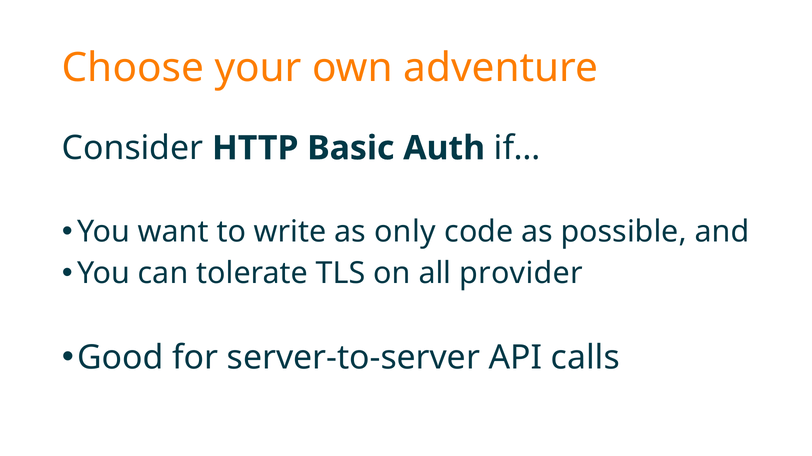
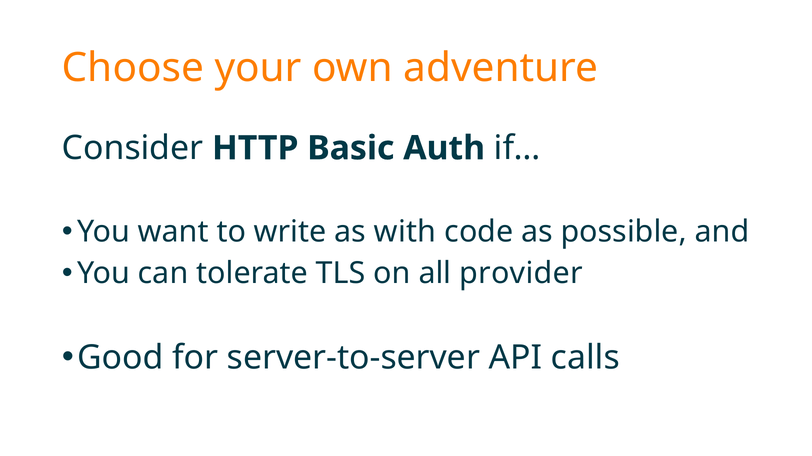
only: only -> with
